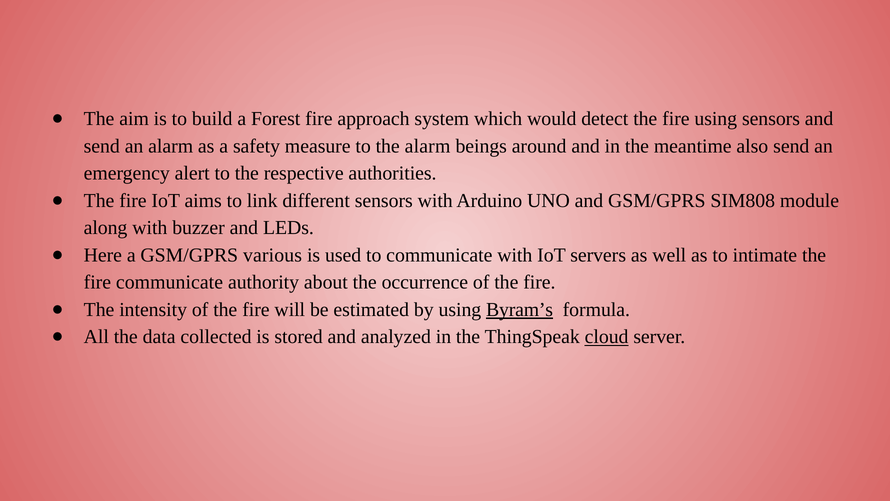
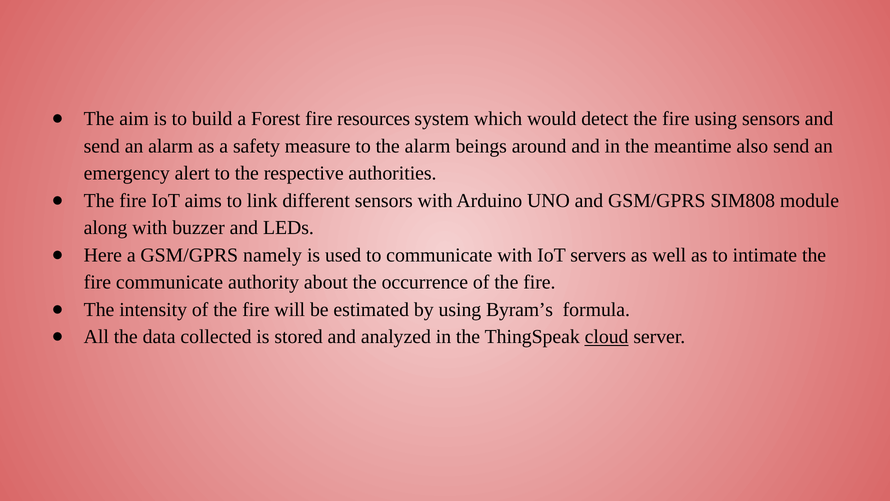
approach: approach -> resources
various: various -> namely
Byram’s underline: present -> none
